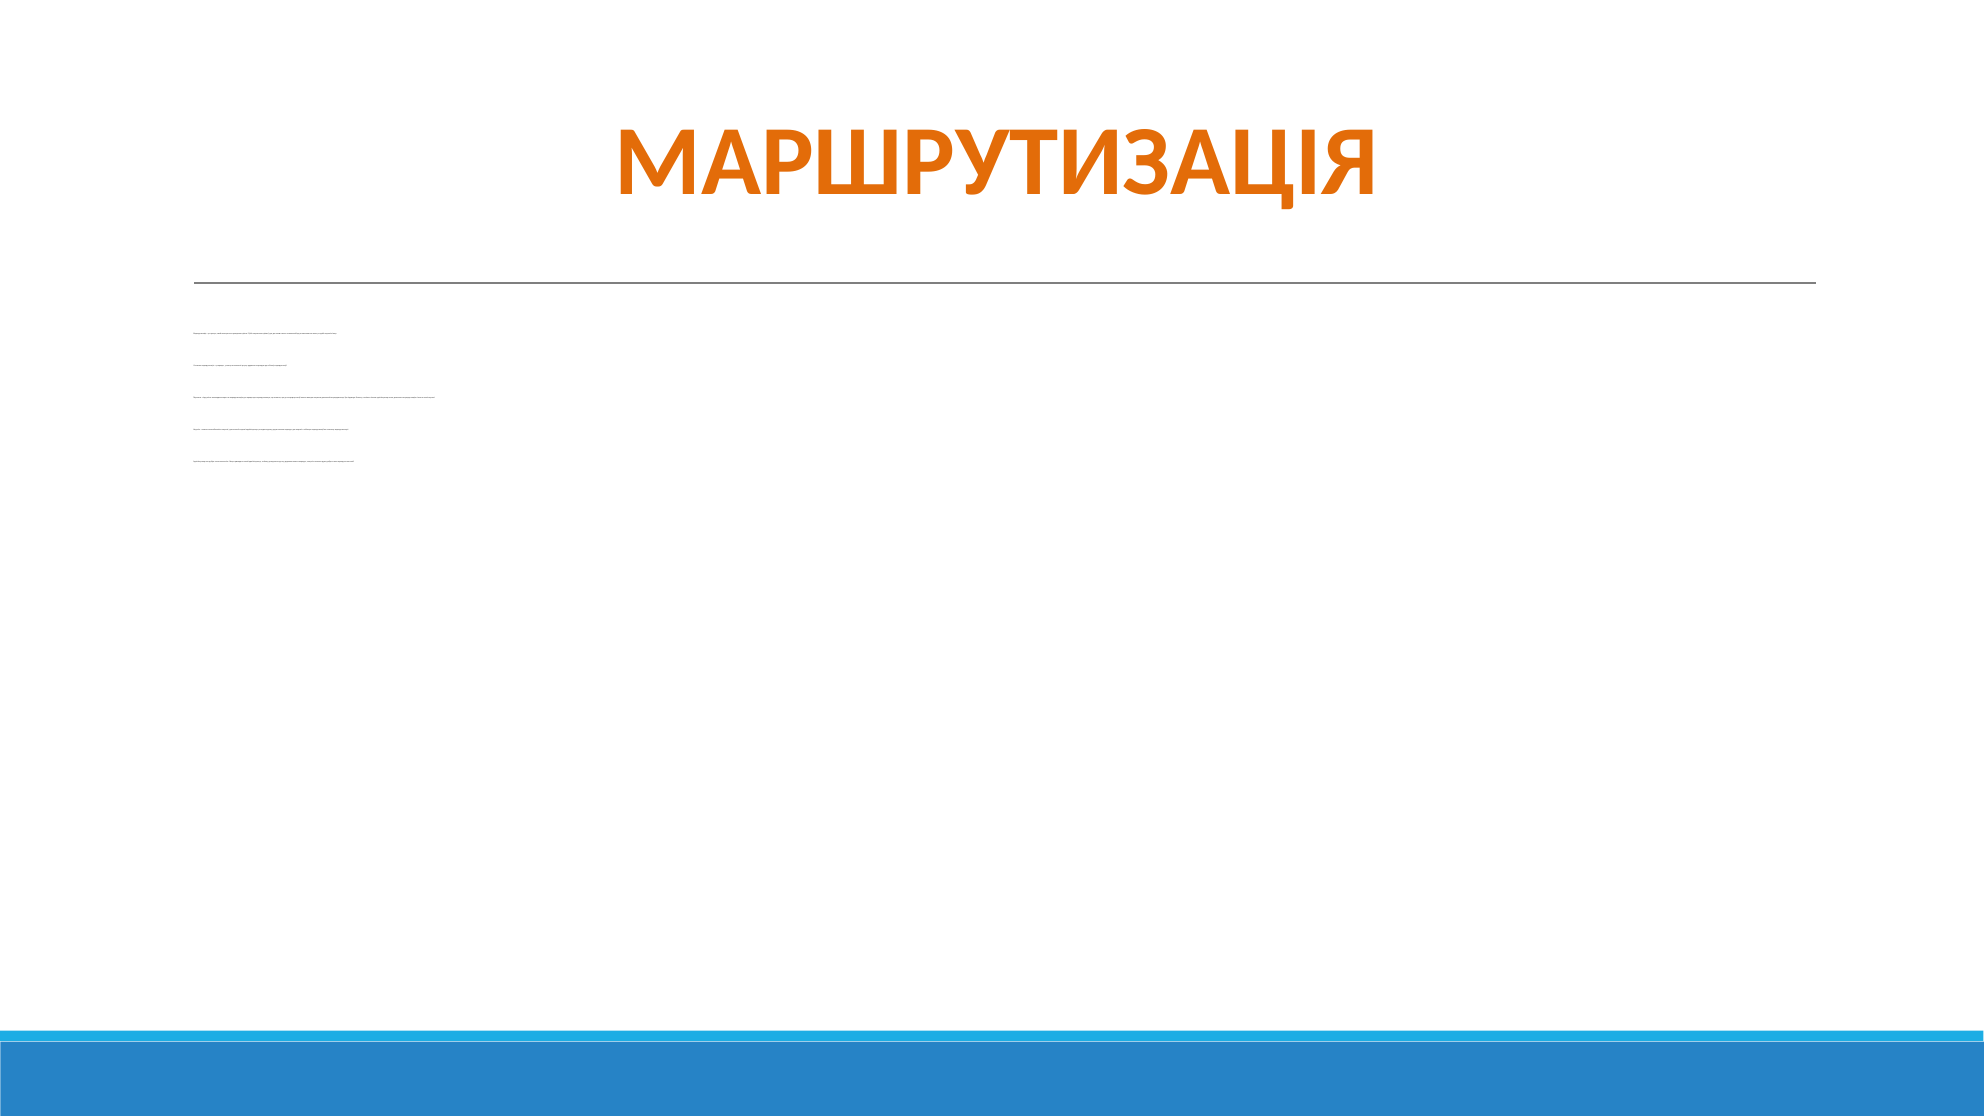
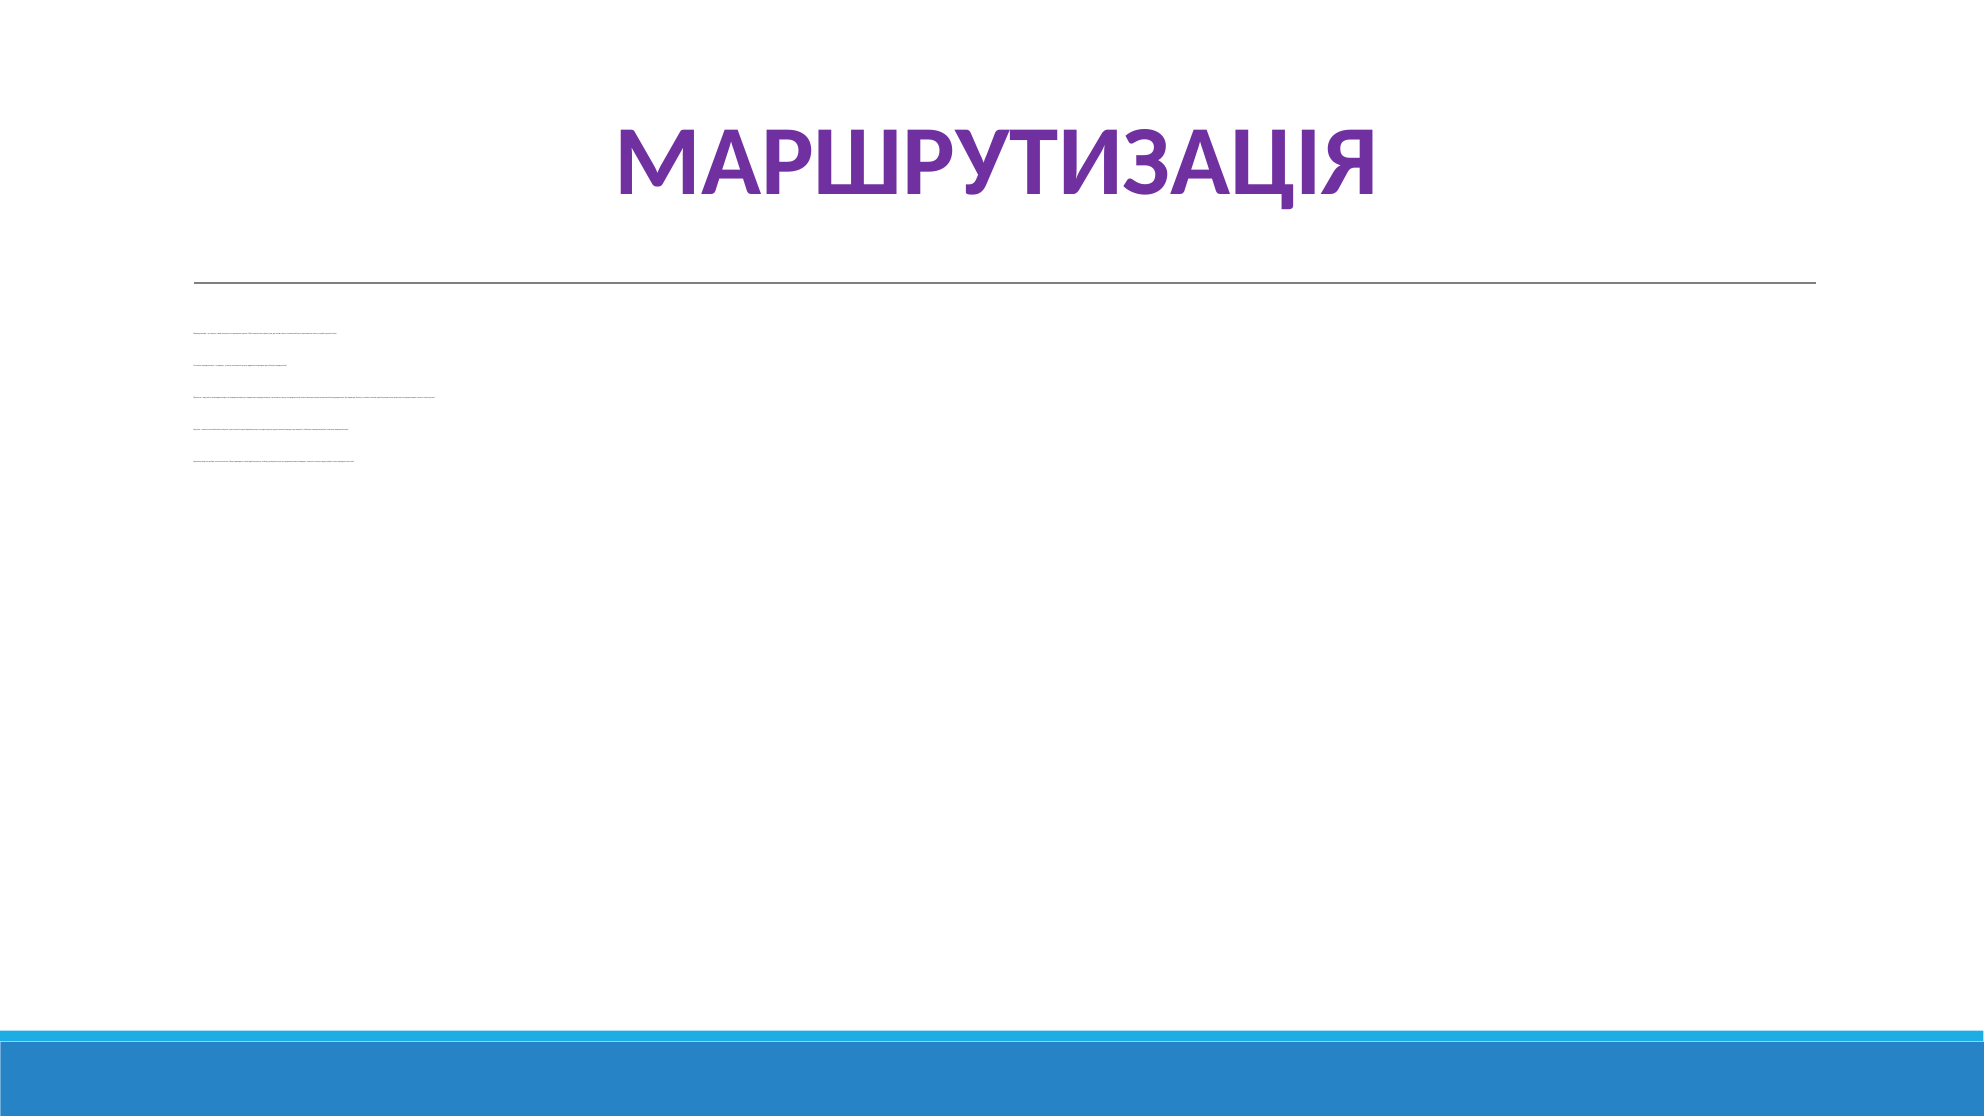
МАРШРУТИЗАЦІЯ at (997, 162) colour: orange -> purple
